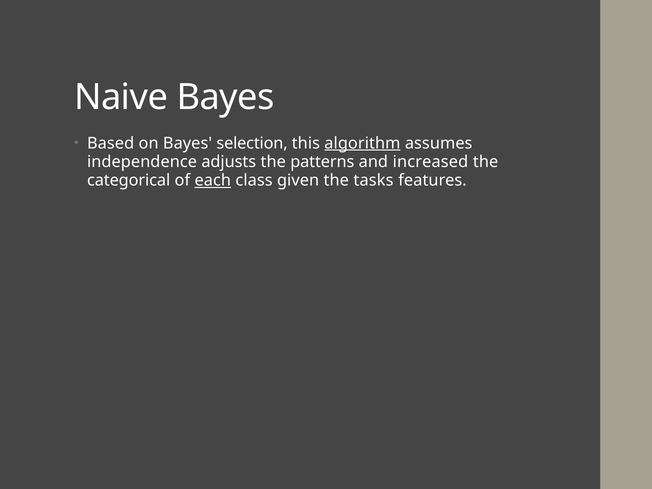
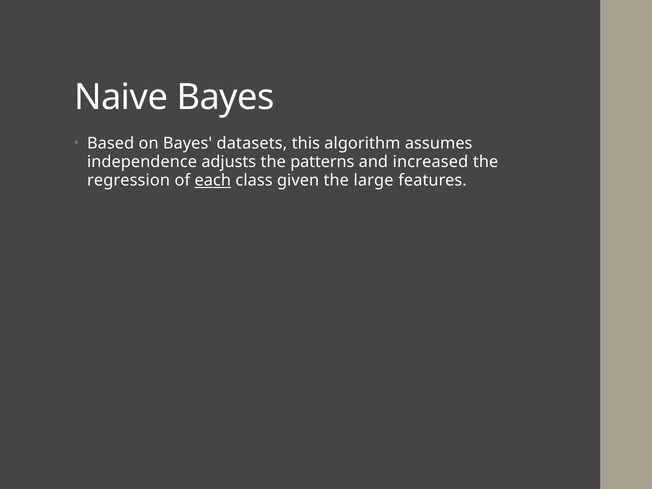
selection: selection -> datasets
algorithm underline: present -> none
categorical: categorical -> regression
tasks: tasks -> large
